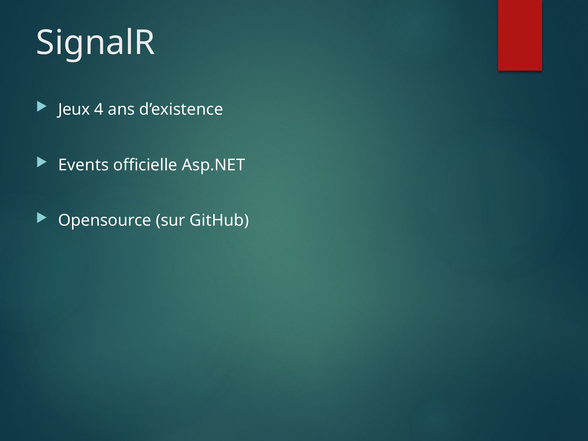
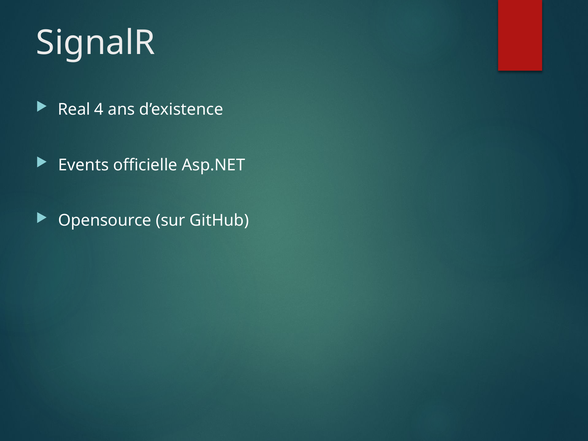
Jeux: Jeux -> Real
